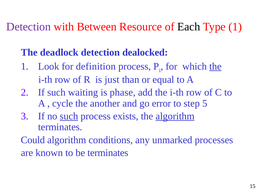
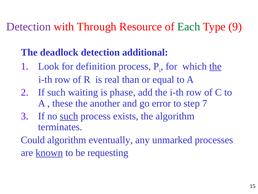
Between: Between -> Through
Each colour: black -> green
Type 1: 1 -> 9
dealocked: dealocked -> additional
just: just -> real
cycle: cycle -> these
5: 5 -> 7
algorithm at (175, 116) underline: present -> none
conditions: conditions -> eventually
known underline: none -> present
be terminates: terminates -> requesting
